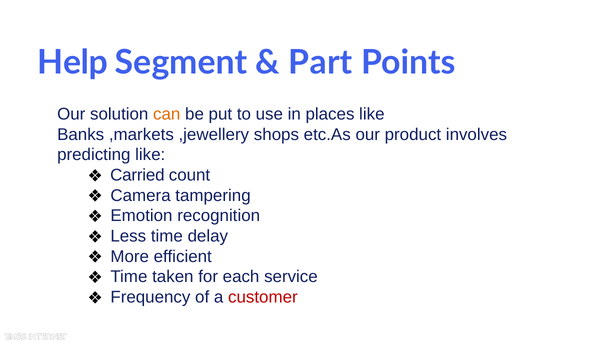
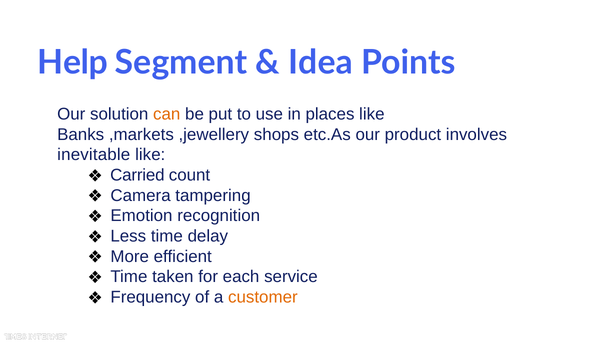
Part: Part -> Idea
predicting: predicting -> inevitable
customer colour: red -> orange
